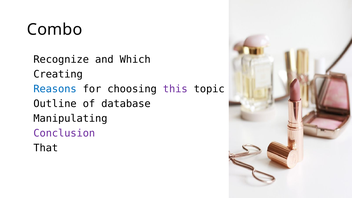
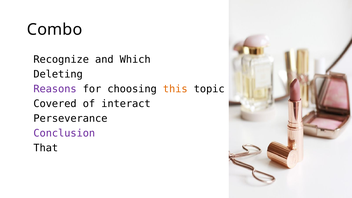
Creating: Creating -> Deleting
Reasons colour: blue -> purple
this colour: purple -> orange
Outline: Outline -> Covered
database: database -> interact
Manipulating: Manipulating -> Perseverance
